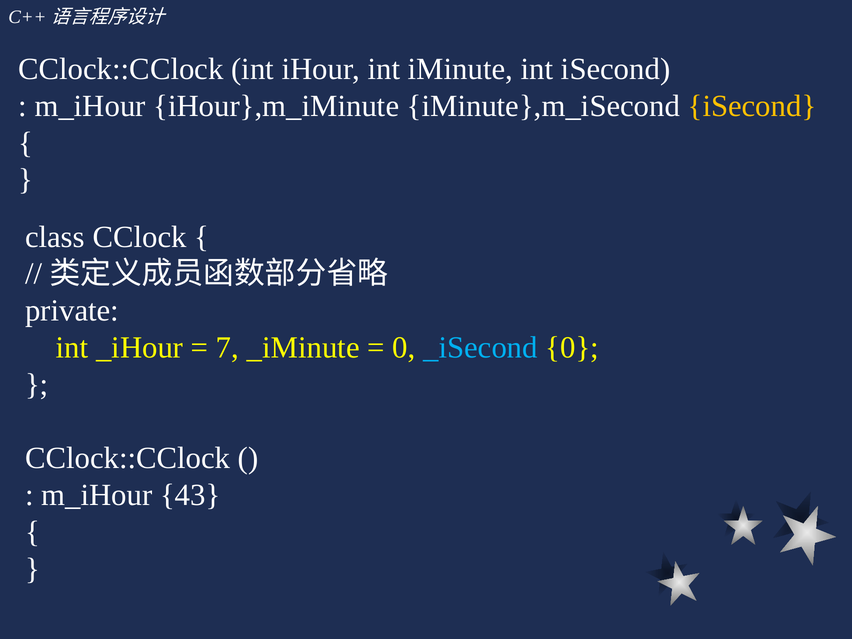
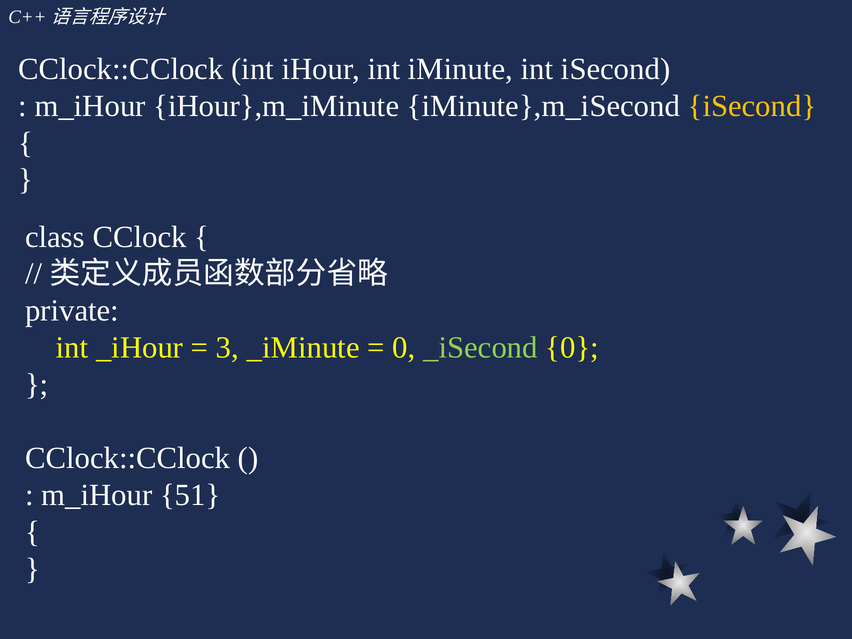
7: 7 -> 3
_iSecond colour: light blue -> light green
43: 43 -> 51
